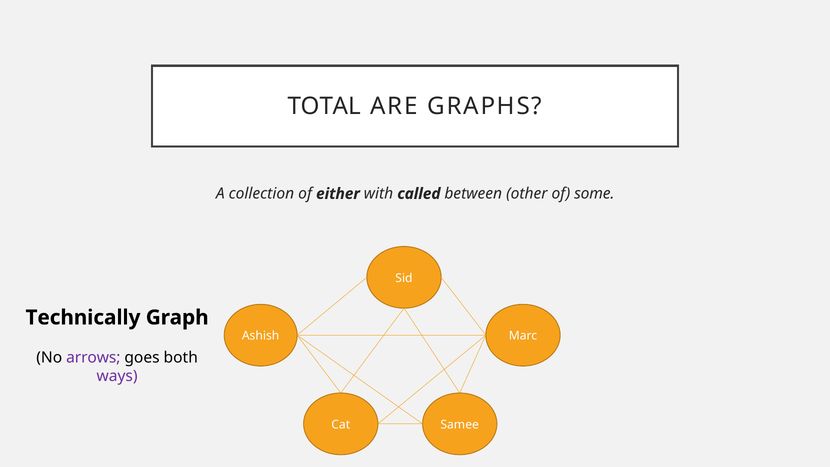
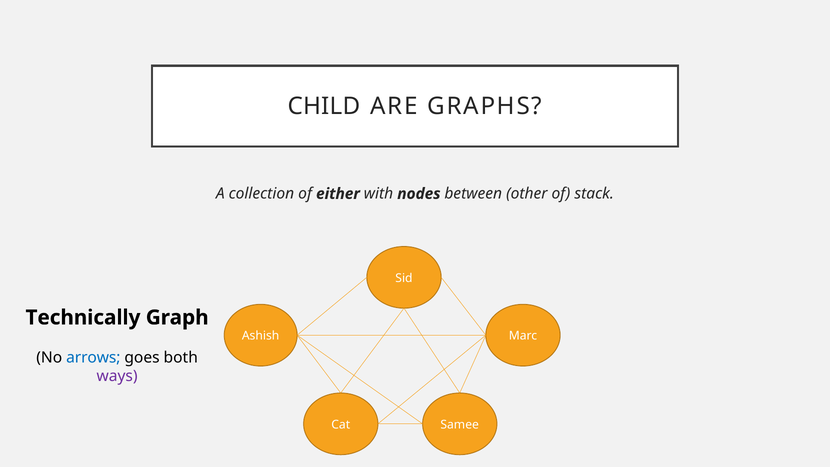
TOTAL: TOTAL -> CHILD
called: called -> nodes
some: some -> stack
arrows colour: purple -> blue
